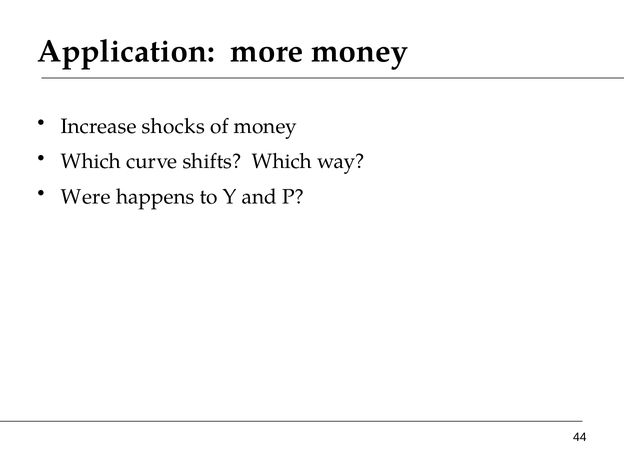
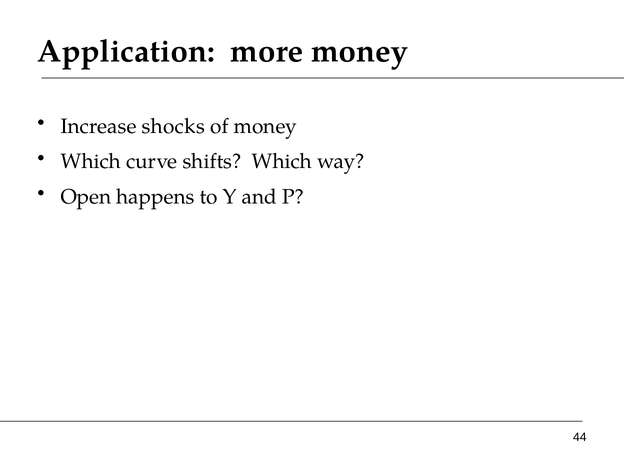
Were: Were -> Open
